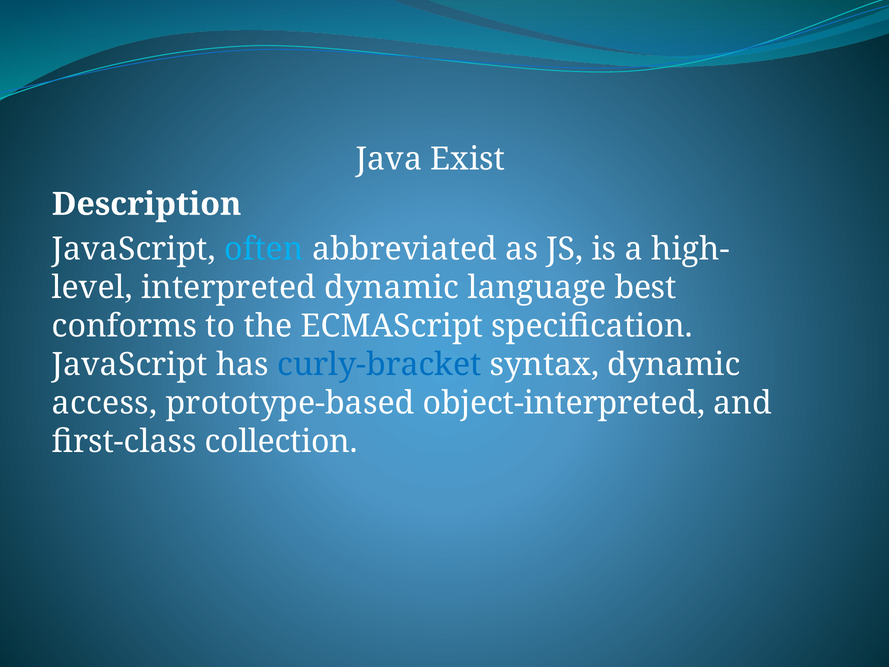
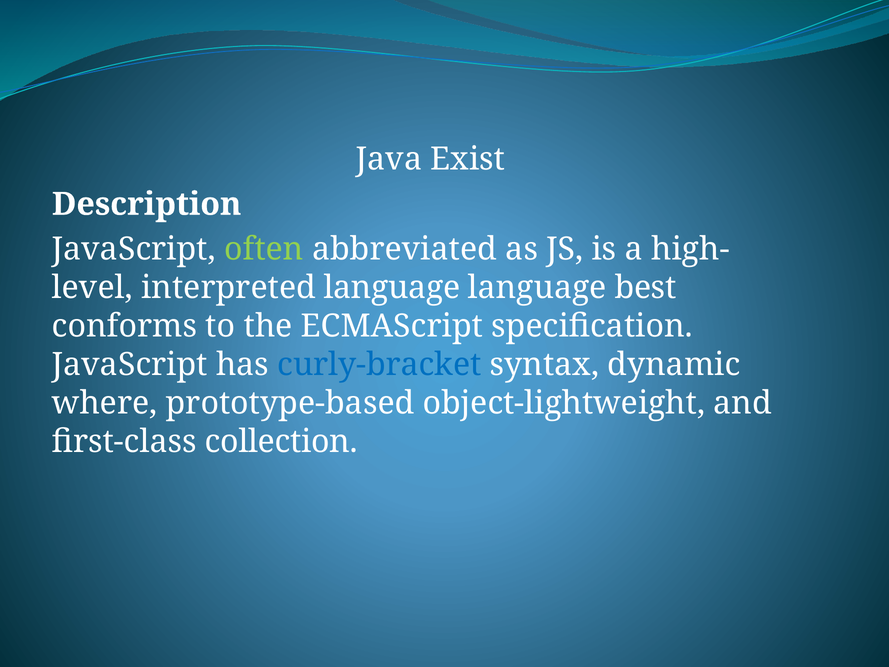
often colour: light blue -> light green
interpreted dynamic: dynamic -> language
access: access -> where
object-interpreted: object-interpreted -> object-lightweight
